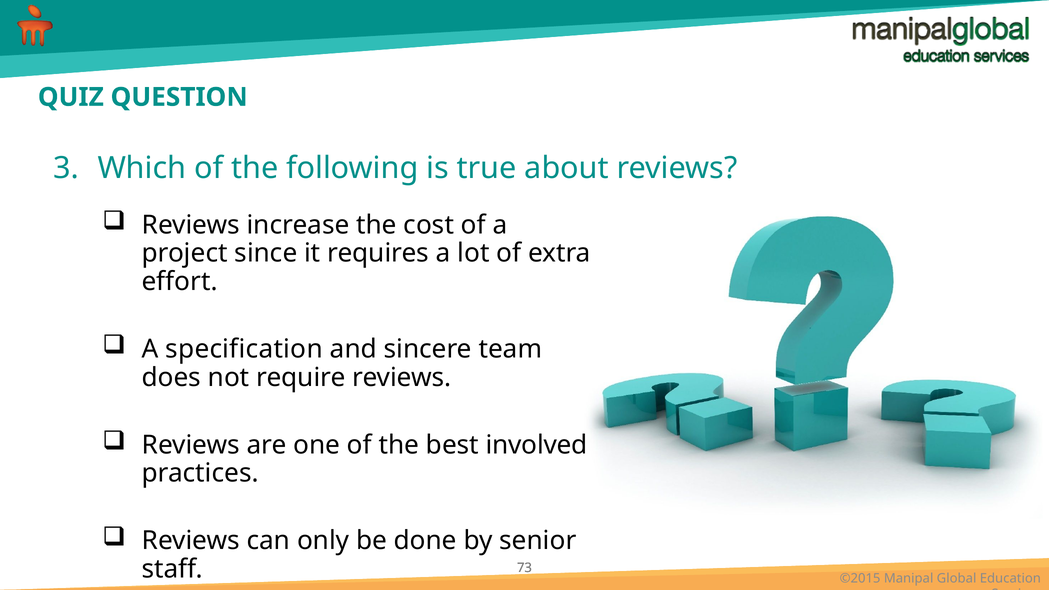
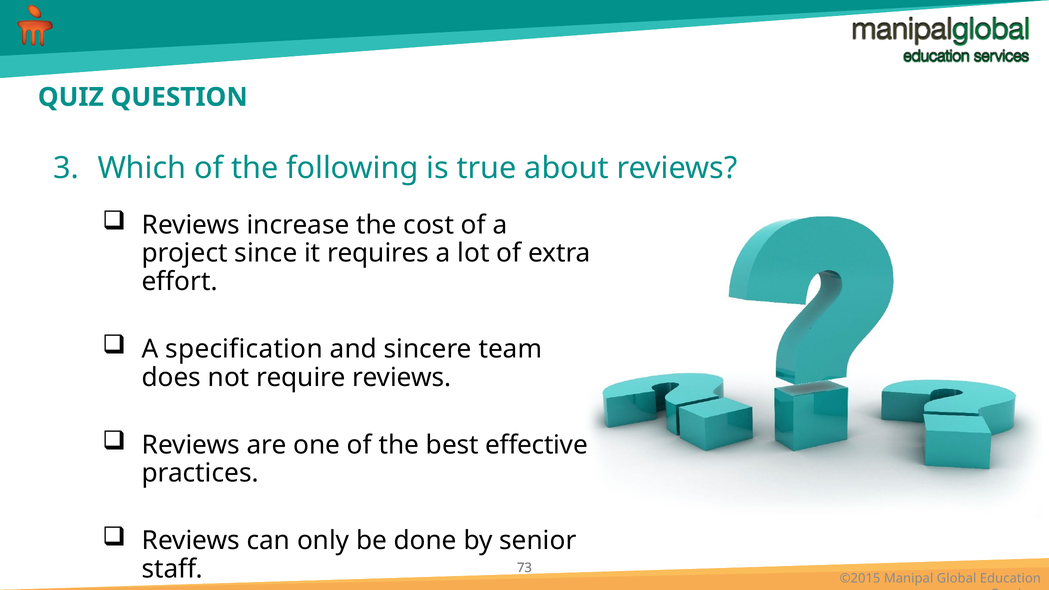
involved: involved -> effective
